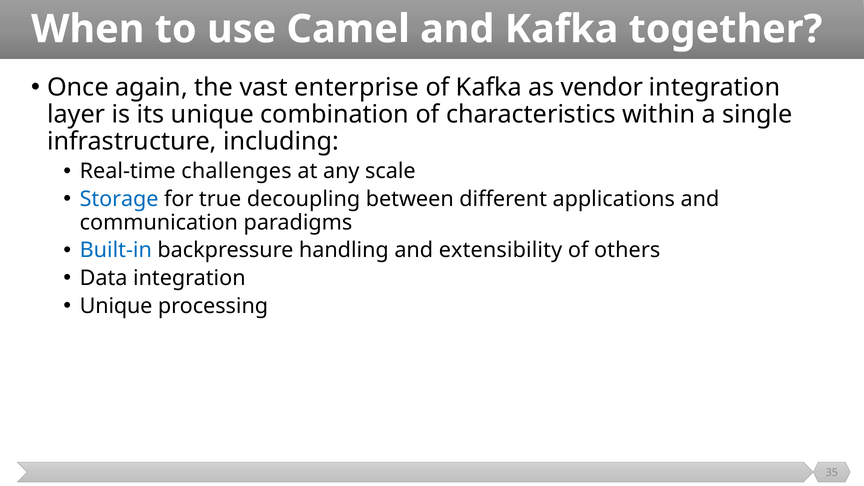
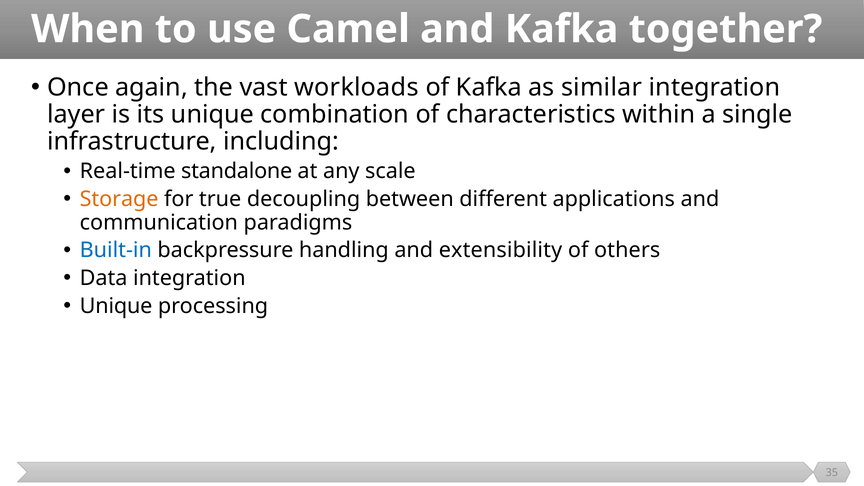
enterprise: enterprise -> workloads
vendor: vendor -> similar
challenges: challenges -> standalone
Storage colour: blue -> orange
